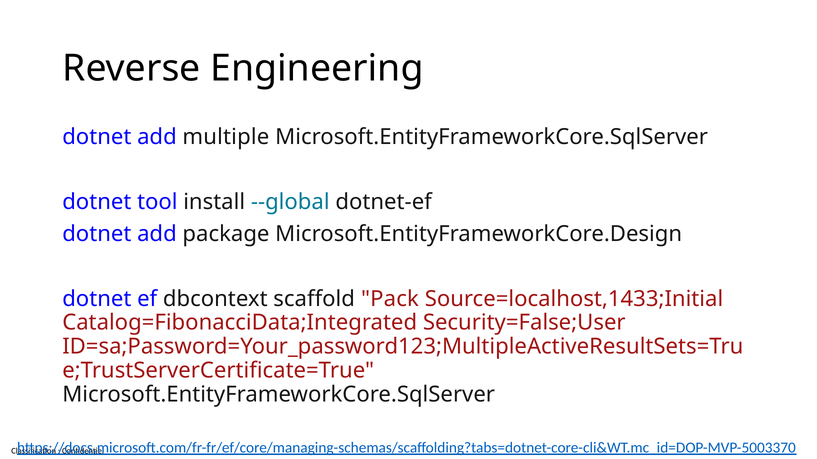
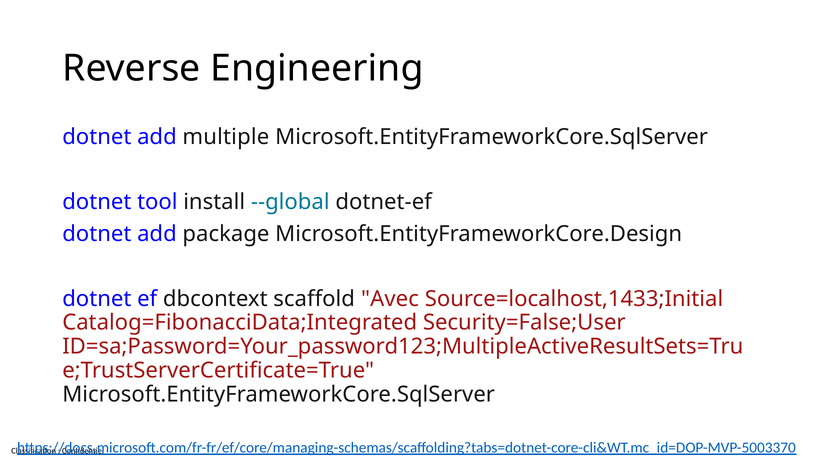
Pack: Pack -> Avec
